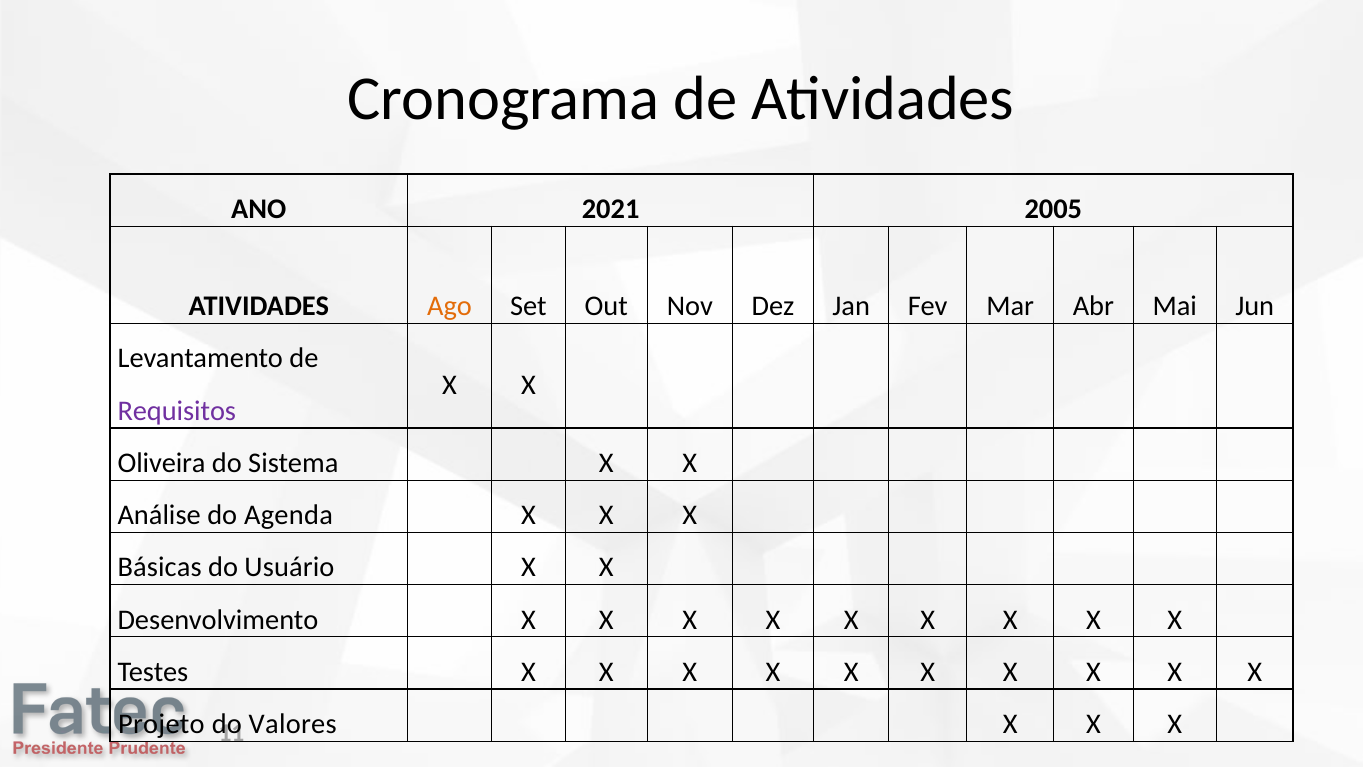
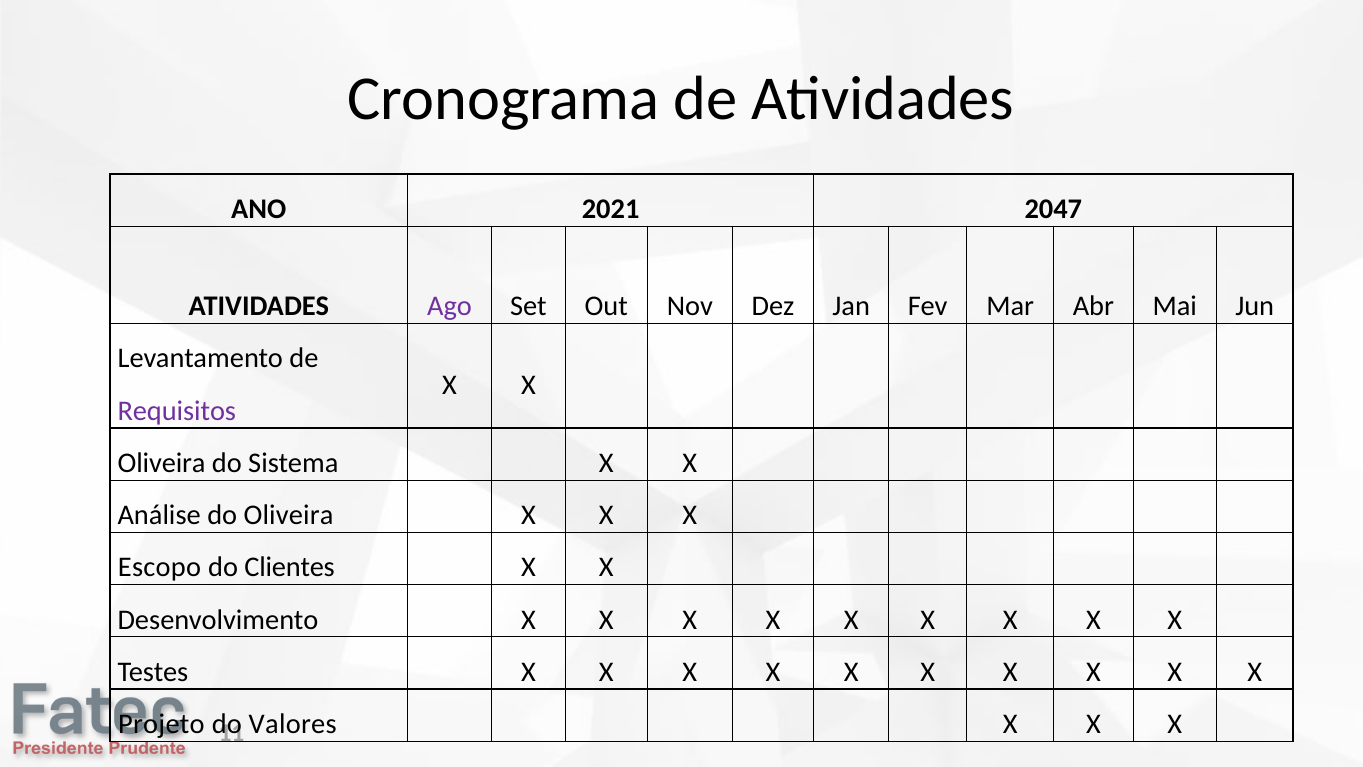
2005: 2005 -> 2047
Ago colour: orange -> purple
do Agenda: Agenda -> Oliveira
Básicas: Básicas -> Escopo
Usuário: Usuário -> Clientes
